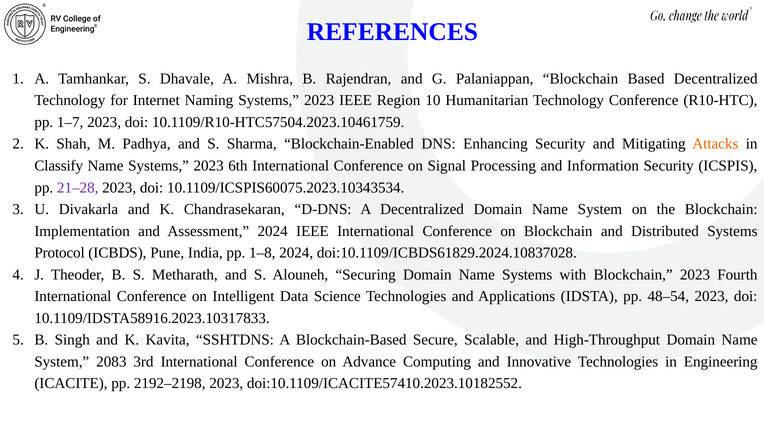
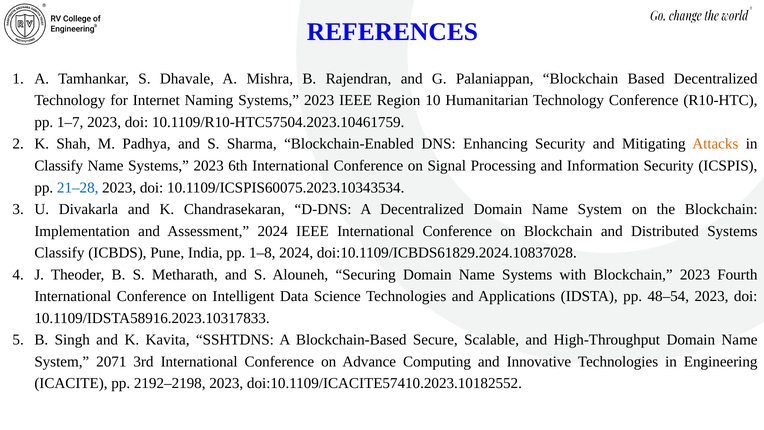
21–28 colour: purple -> blue
Protocol at (60, 253): Protocol -> Classify
2083: 2083 -> 2071
